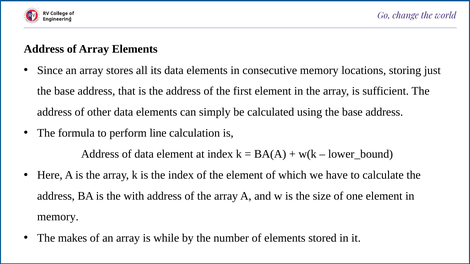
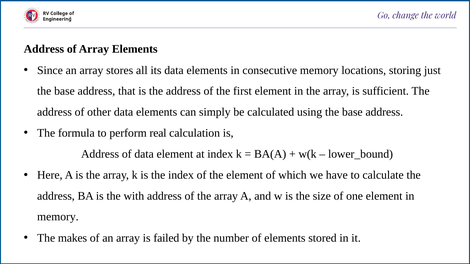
line: line -> real
while: while -> failed
